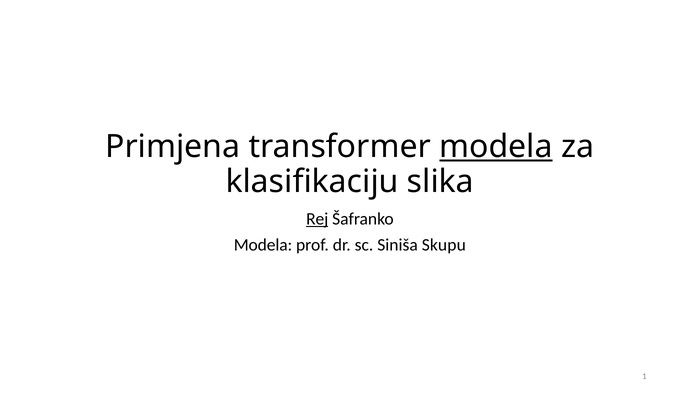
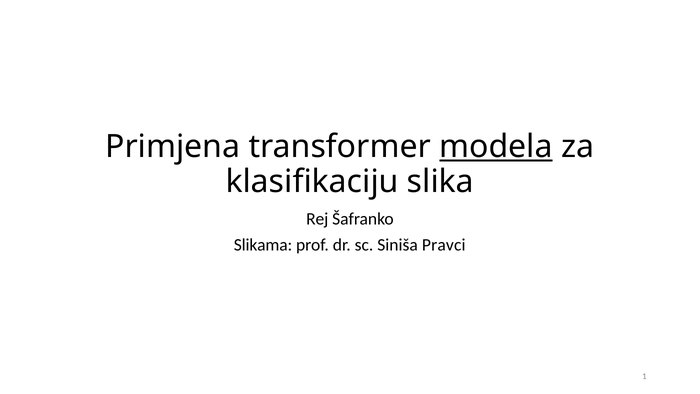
Rej underline: present -> none
Modela at (263, 245): Modela -> Slikama
Skupu: Skupu -> Pravci
